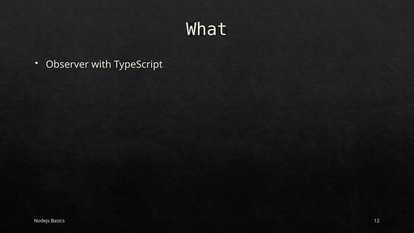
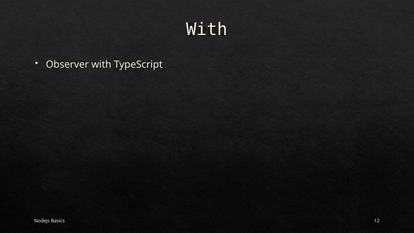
What at (207, 30): What -> With
